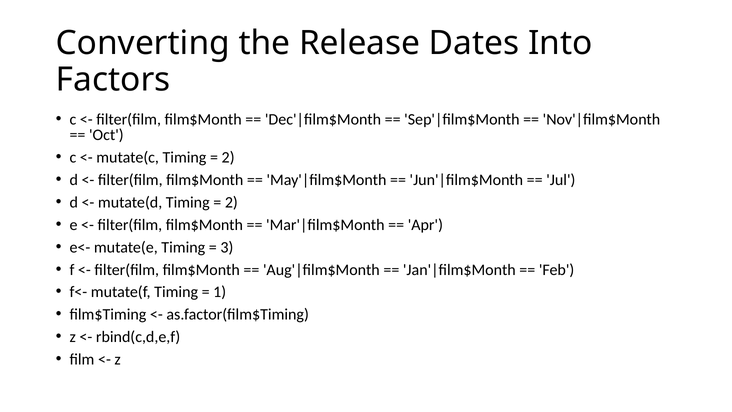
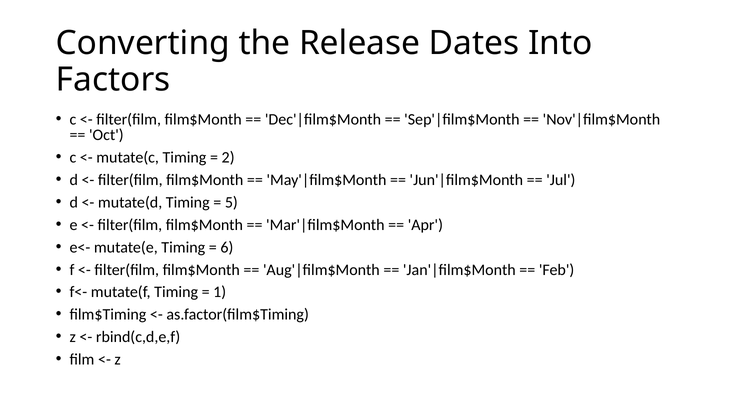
2 at (231, 202): 2 -> 5
3: 3 -> 6
